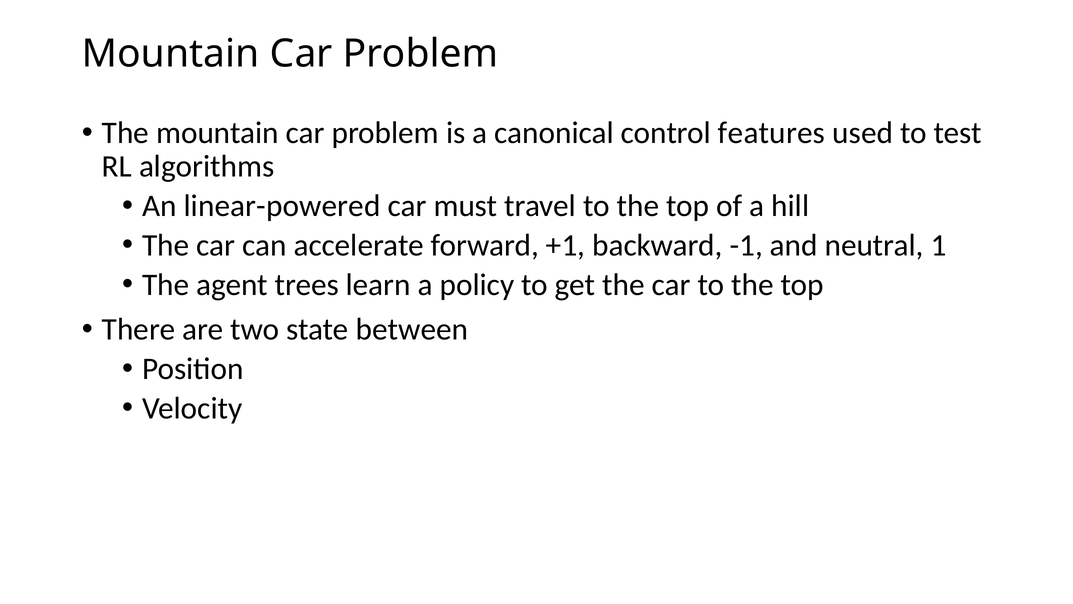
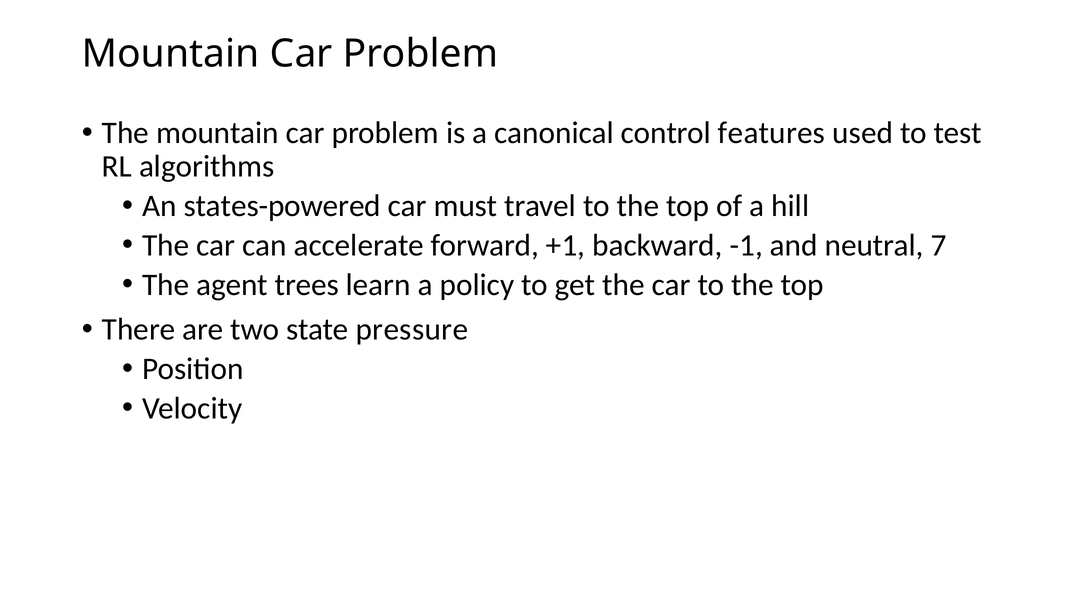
linear-powered: linear-powered -> states-powered
1: 1 -> 7
between: between -> pressure
